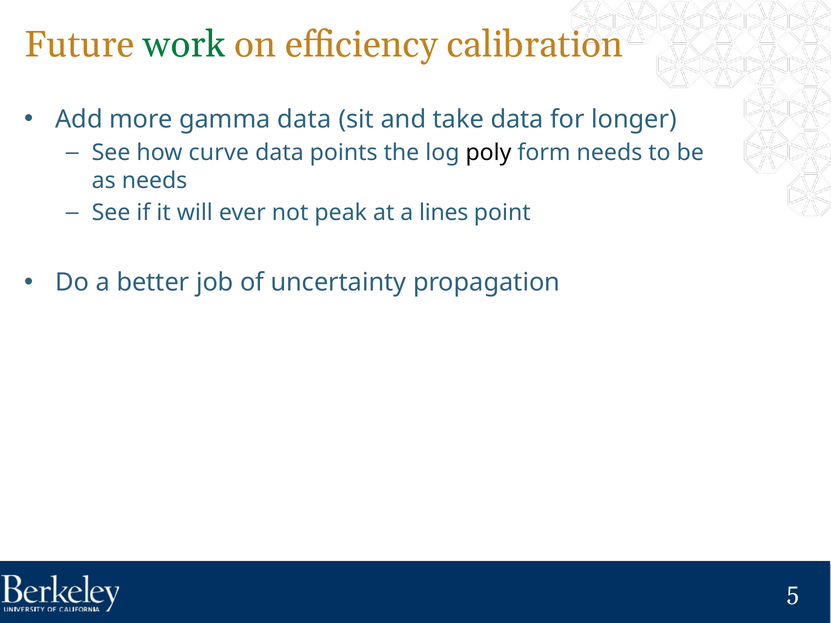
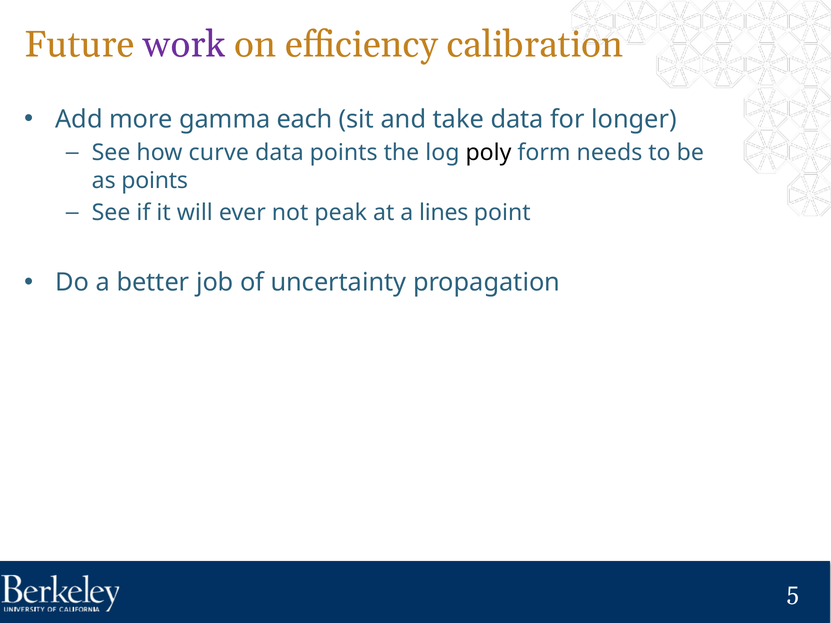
work colour: green -> purple
gamma data: data -> each
as needs: needs -> points
